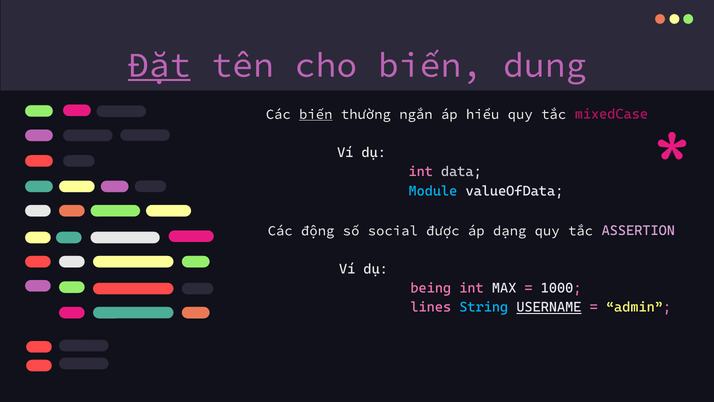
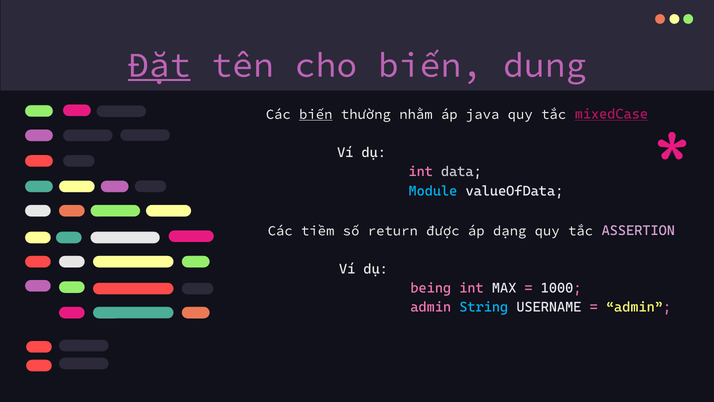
ngắn: ngắn -> nhằm
hiểu: hiểu -> java
mixedCase underline: none -> present
động: động -> tiềm
social: social -> return
lines at (431, 307): lines -> admin
USERNAME underline: present -> none
